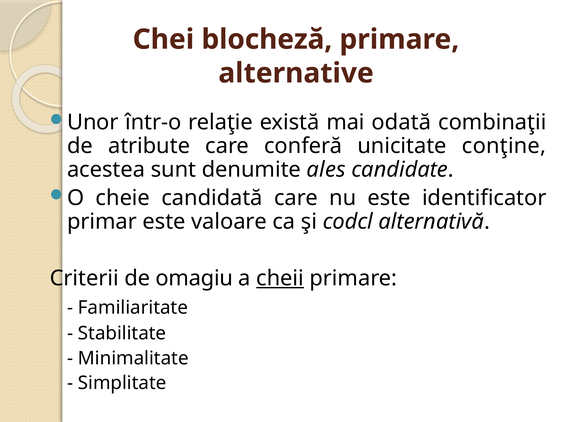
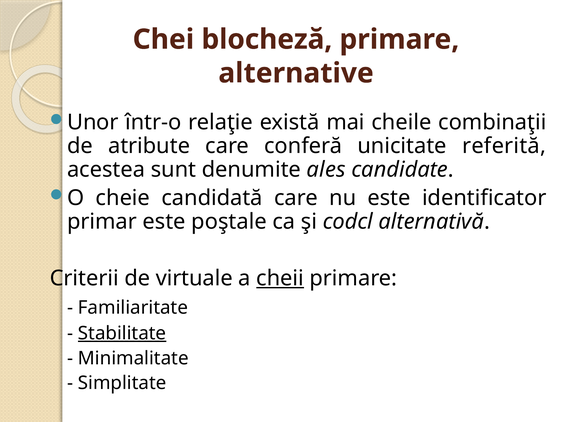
odată: odată -> cheile
conţine: conţine -> referită
valoare: valoare -> poştale
omagiu: omagiu -> virtuale
Stabilitate underline: none -> present
